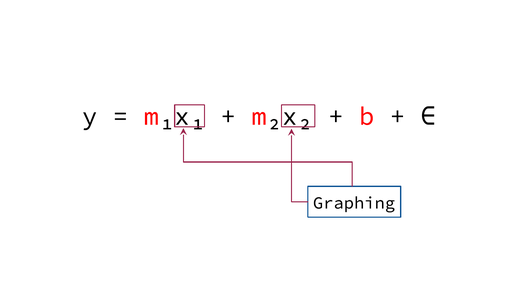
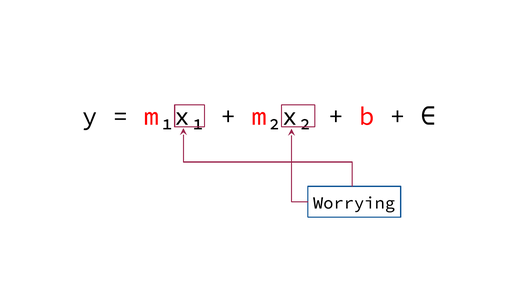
Graphing: Graphing -> Worrying
